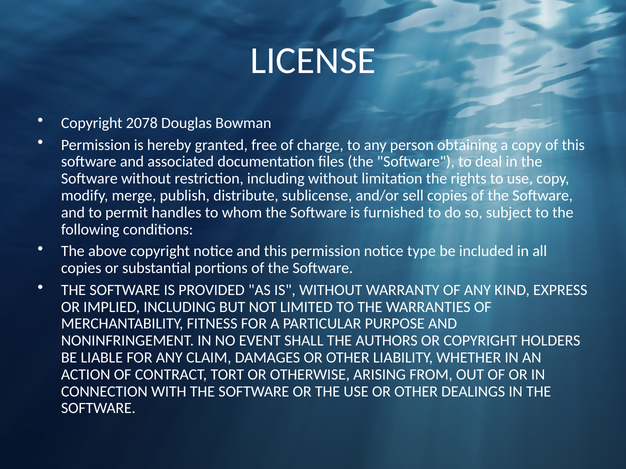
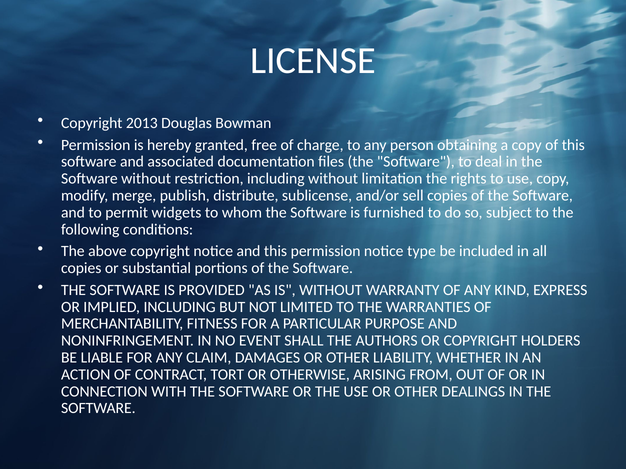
2078: 2078 -> 2013
handles: handles -> widgets
